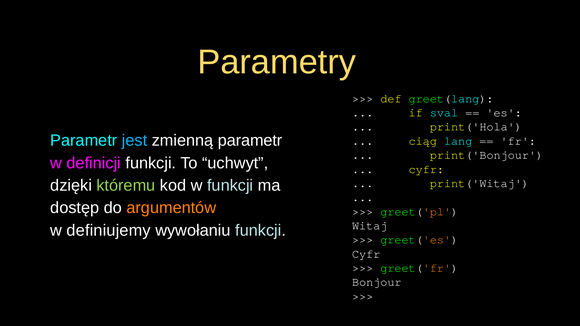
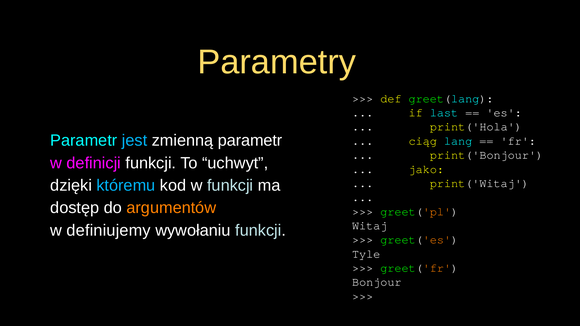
sval: sval -> last
cyfr at (426, 169): cyfr -> jako
któremu colour: light green -> light blue
Cyfr at (366, 254): Cyfr -> Tyle
